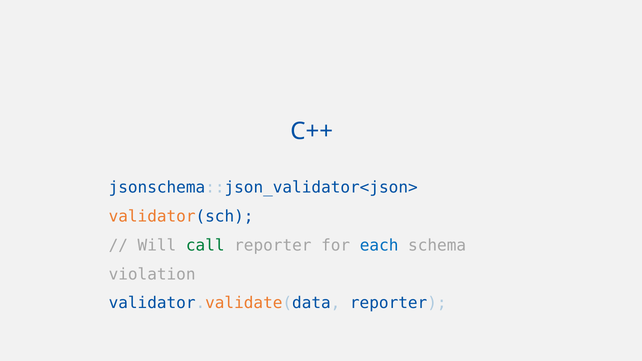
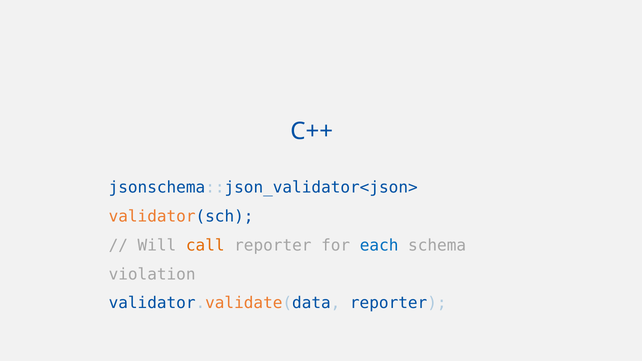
call colour: green -> orange
